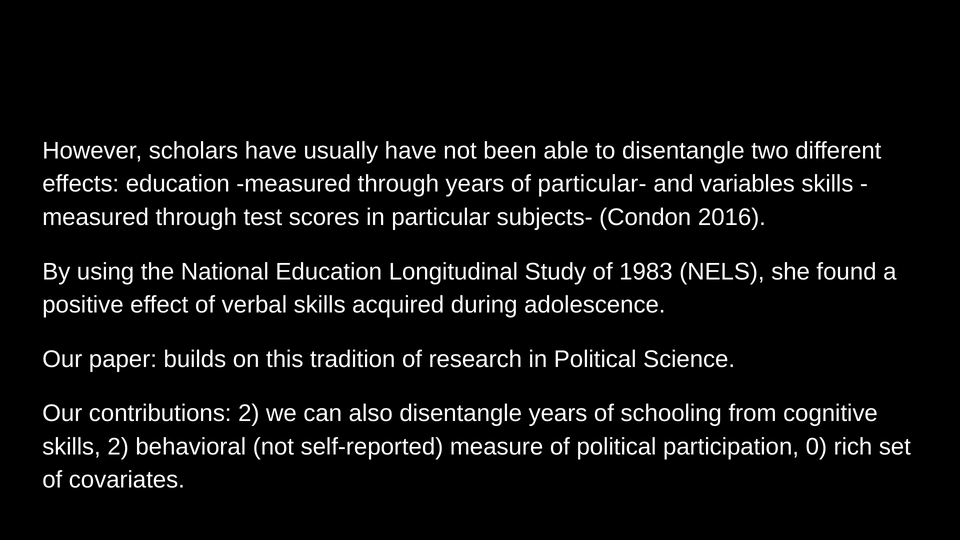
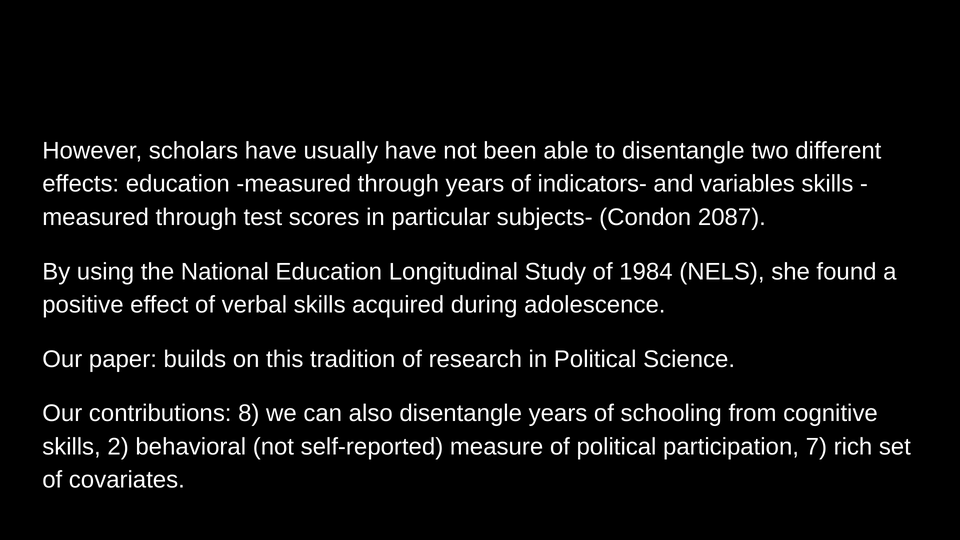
particular-: particular- -> indicators-
2016: 2016 -> 2087
1983: 1983 -> 1984
contributions 2: 2 -> 8
0: 0 -> 7
